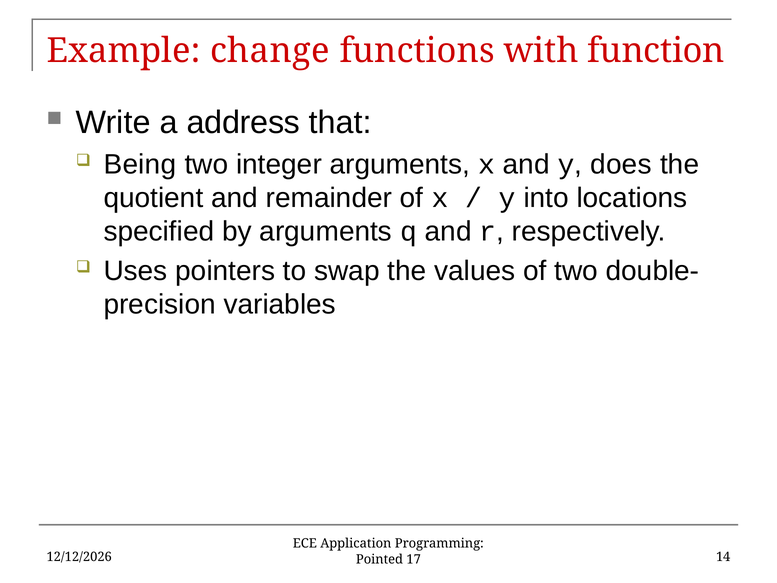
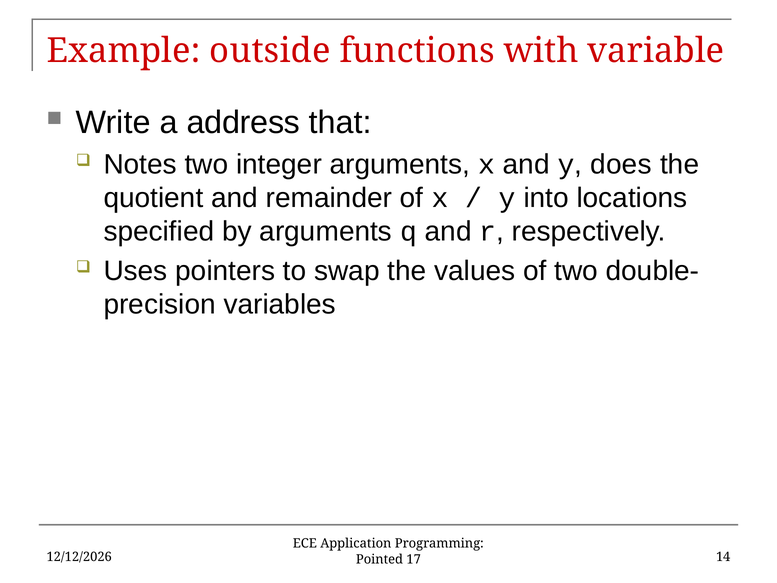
change: change -> outside
function: function -> variable
Being: Being -> Notes
